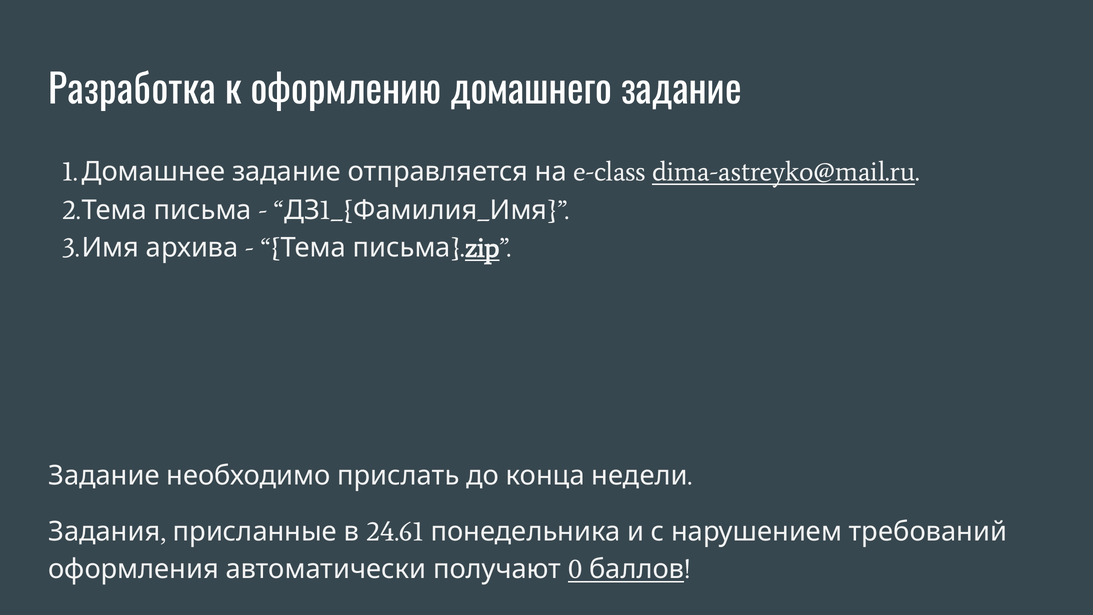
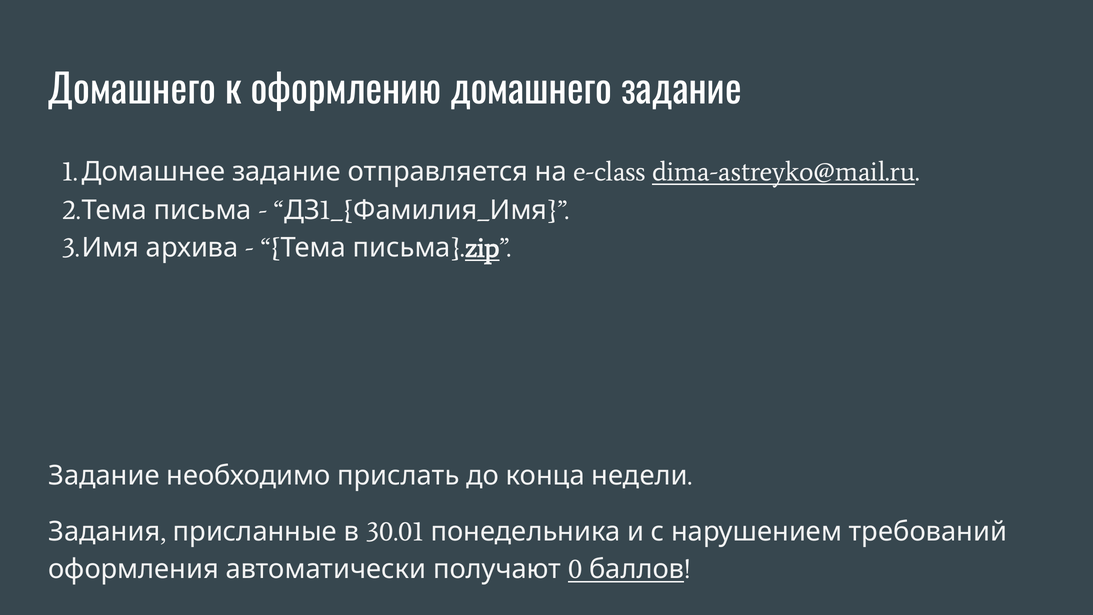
Разработка at (132, 91): Разработка -> Домашнего
24.61: 24.61 -> 30.01
